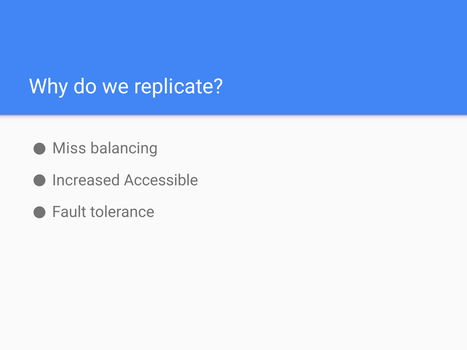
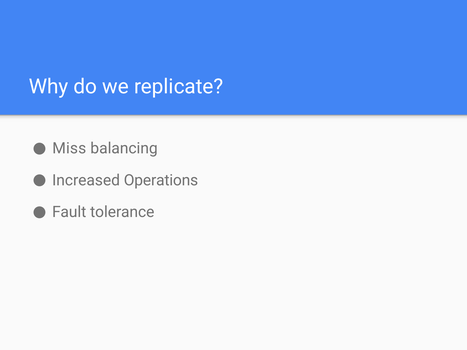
Accessible: Accessible -> Operations
